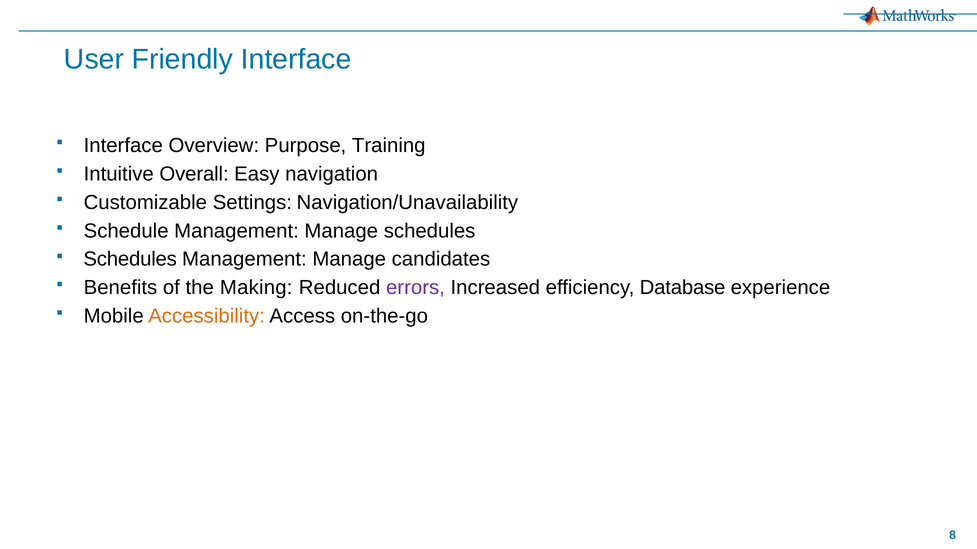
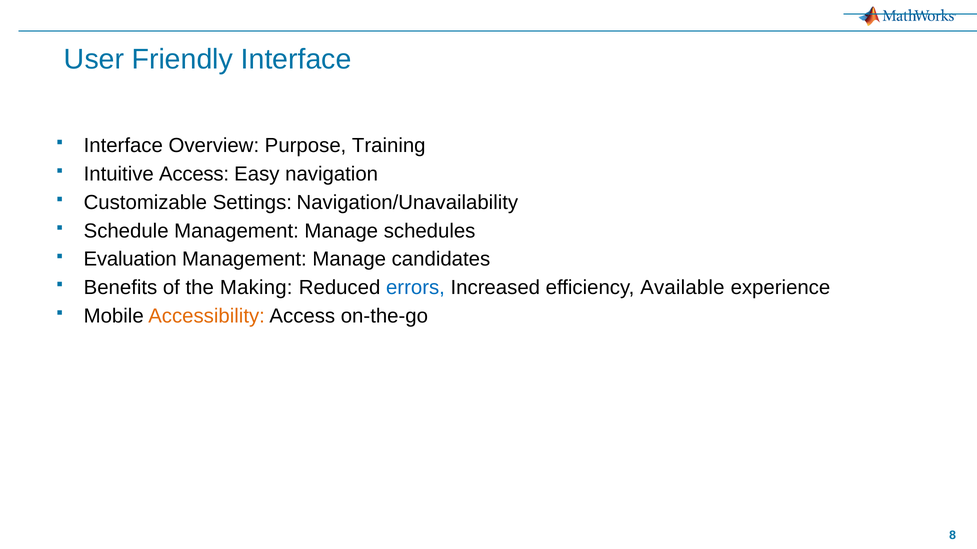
Intuitive Overall: Overall -> Access
Schedules at (130, 260): Schedules -> Evaluation
errors colour: purple -> blue
Database: Database -> Available
